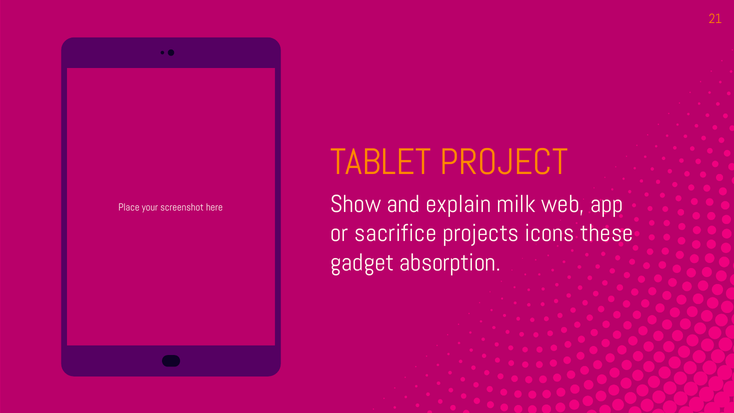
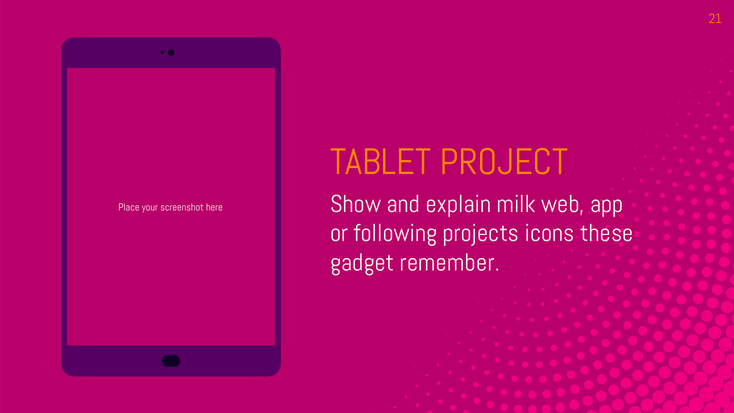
sacrifice: sacrifice -> following
absorption: absorption -> remember
